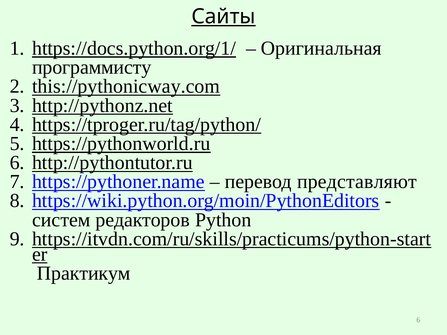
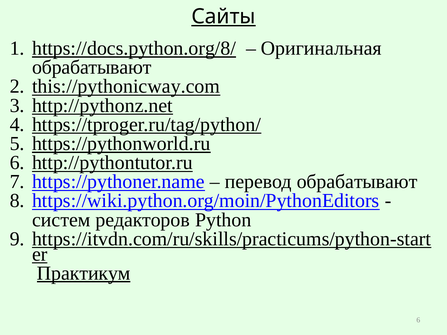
https://docs.python.org/1/: https://docs.python.org/1/ -> https://docs.python.org/8/
программисту at (92, 67): программисту -> обрабатывают
перевод представляют: представляют -> обрабатывают
Практикум underline: none -> present
